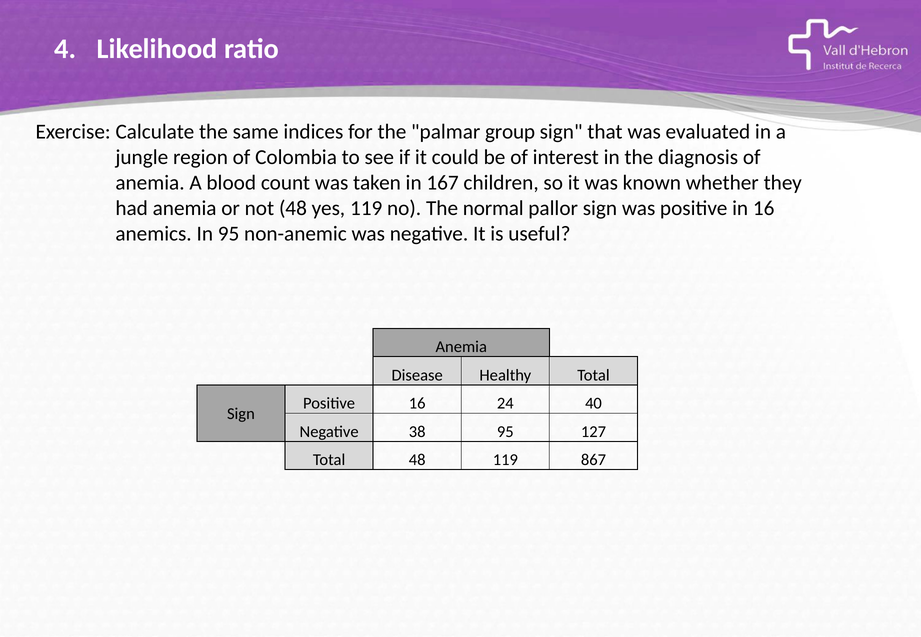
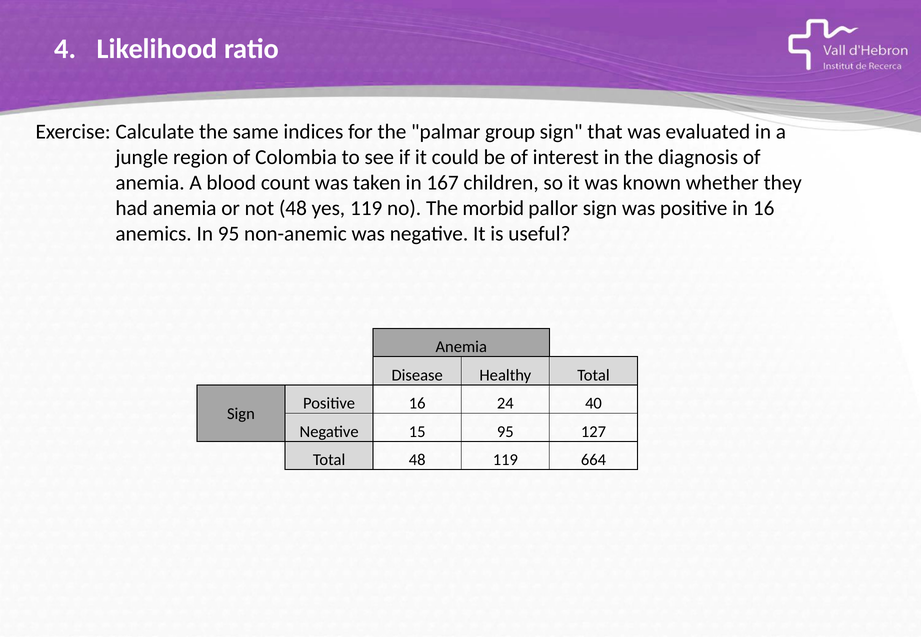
normal: normal -> morbid
38: 38 -> 15
867: 867 -> 664
